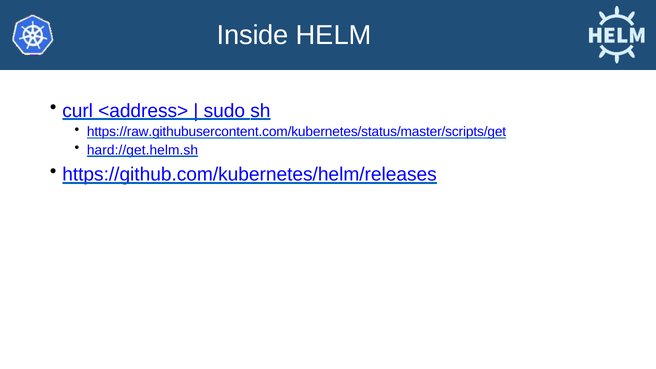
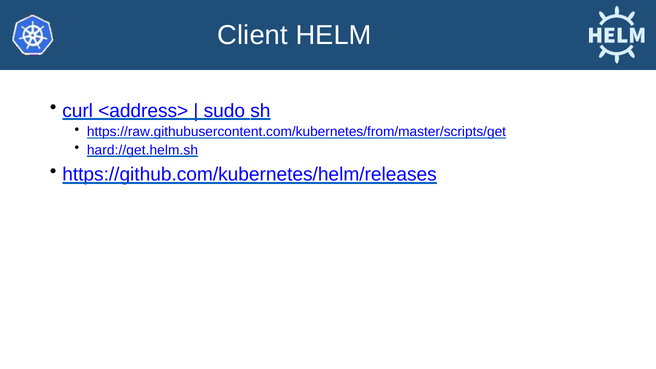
Inside: Inside -> Client
https://raw.githubusercontent.com/kubernetes/status/master/scripts/get: https://raw.githubusercontent.com/kubernetes/status/master/scripts/get -> https://raw.githubusercontent.com/kubernetes/from/master/scripts/get
